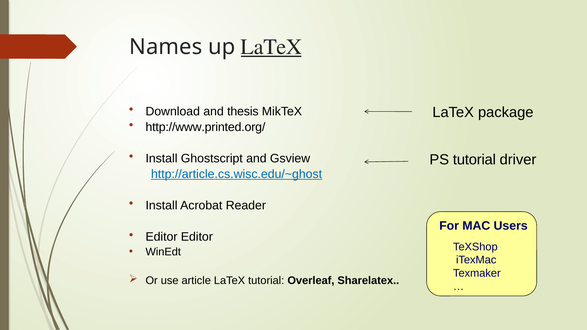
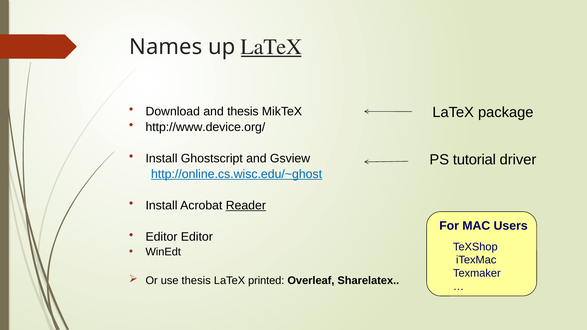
http://www.printed.org/: http://www.printed.org/ -> http://www.device.org/
http://article.cs.wisc.edu/~ghost: http://article.cs.wisc.edu/~ghost -> http://online.cs.wisc.edu/~ghost
Reader underline: none -> present
use article: article -> thesis
LaTeX tutorial: tutorial -> printed
